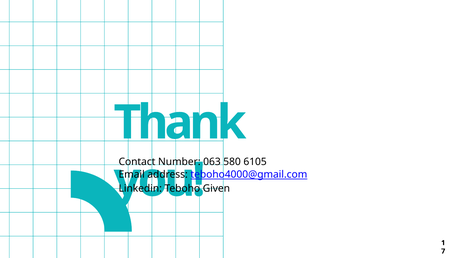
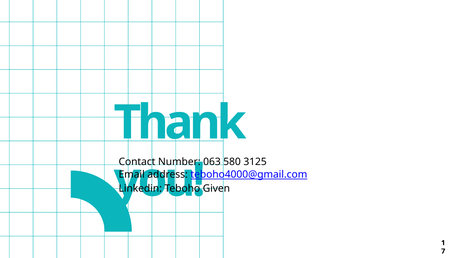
6105: 6105 -> 3125
